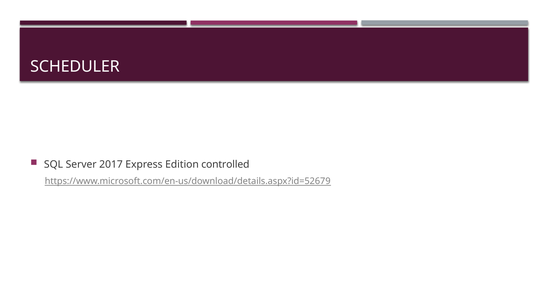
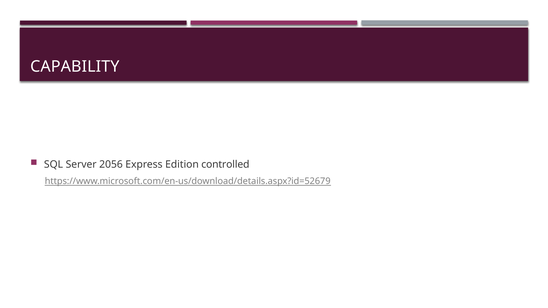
SCHEDULER: SCHEDULER -> CAPABILITY
2017: 2017 -> 2056
